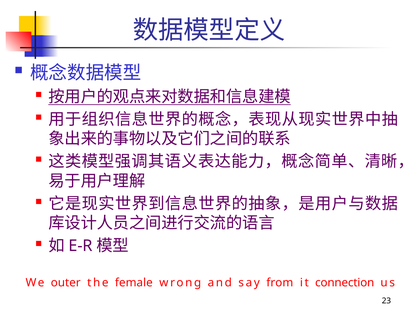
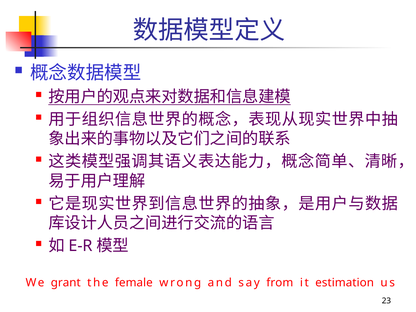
outer: outer -> grant
connection: connection -> estimation
